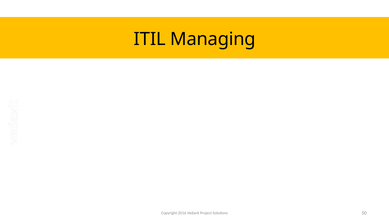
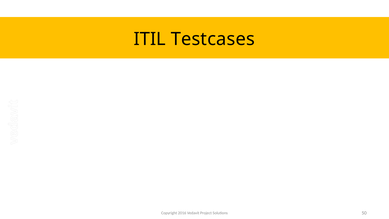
Managing: Managing -> Testcases
